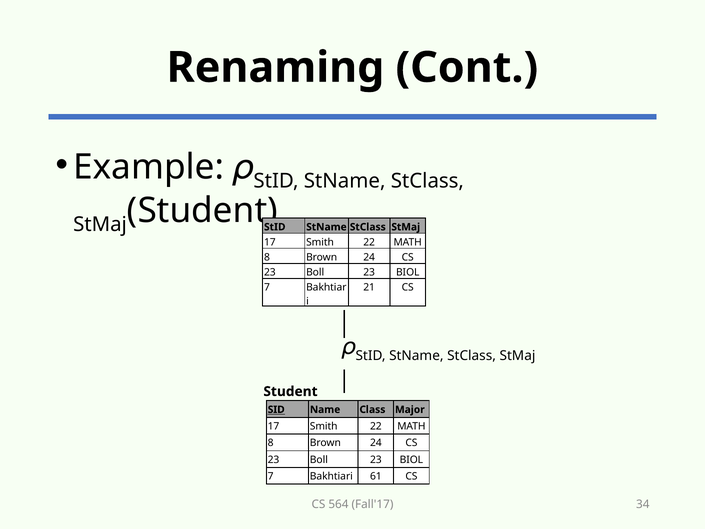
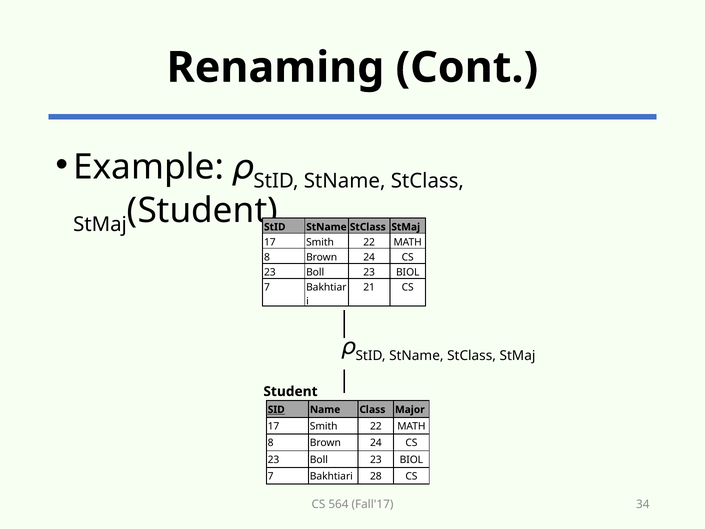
61: 61 -> 28
